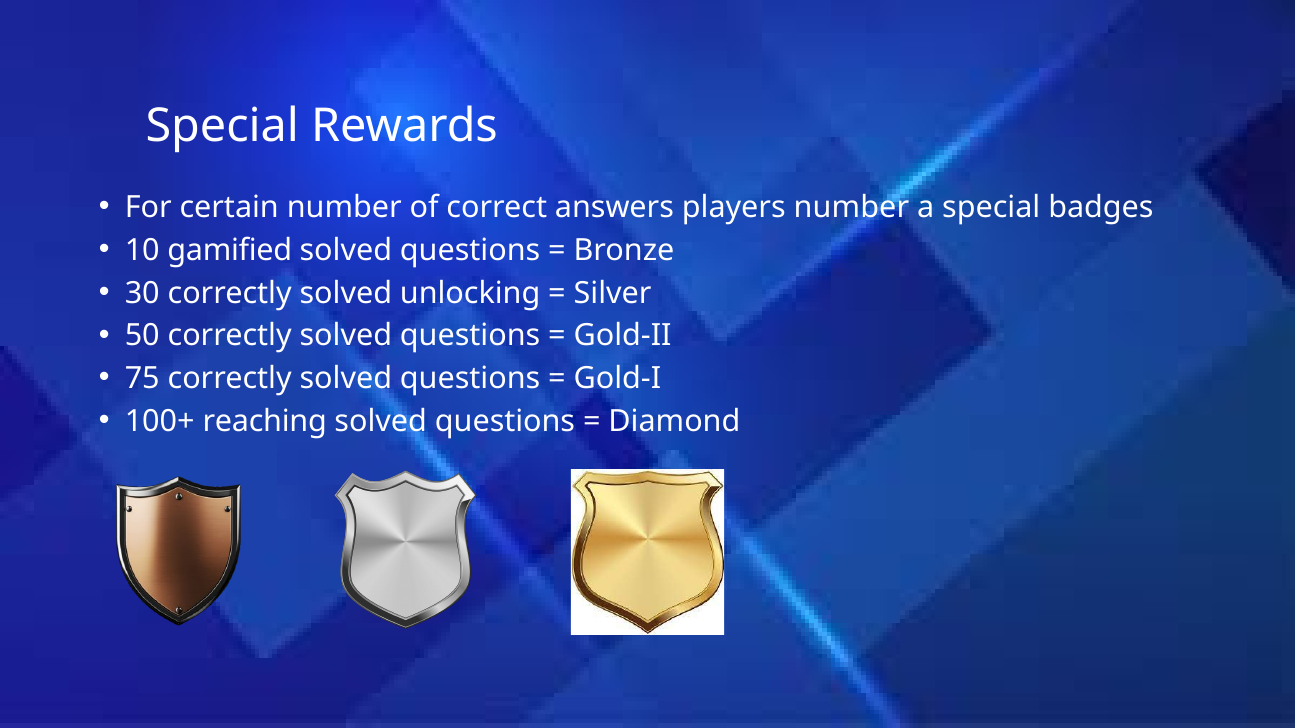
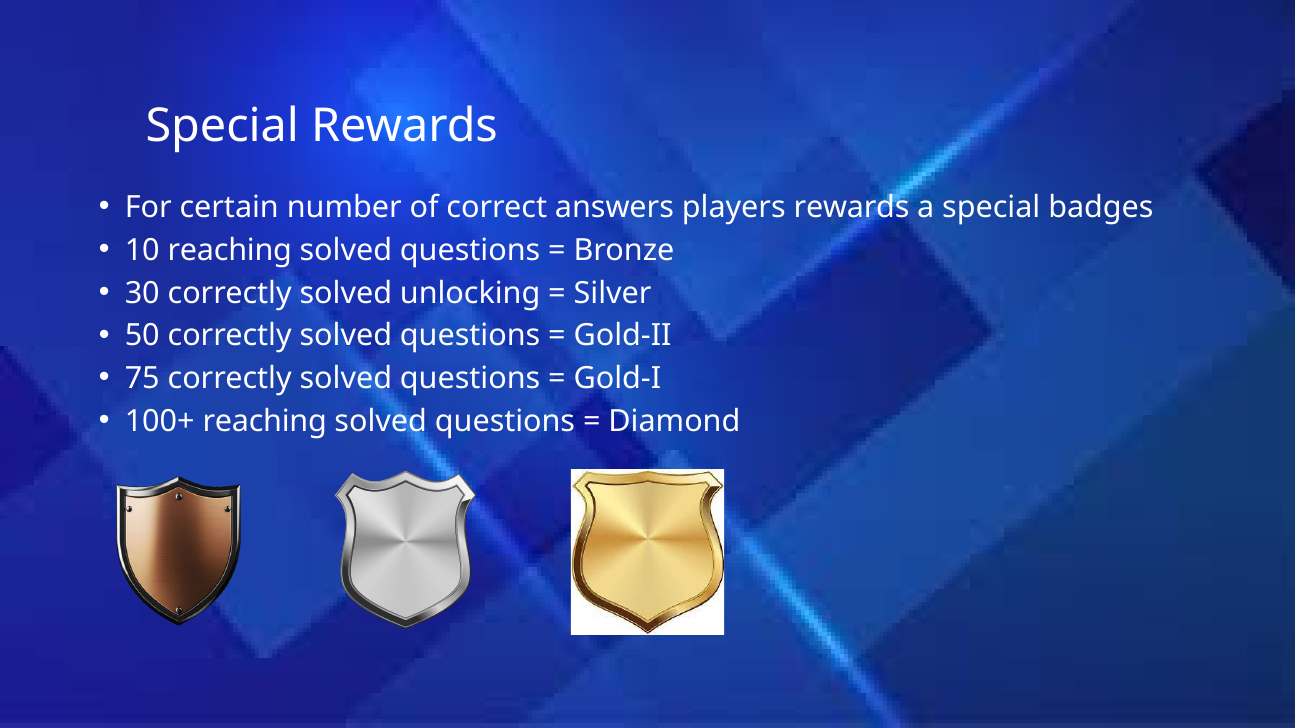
players number: number -> rewards
10 gamified: gamified -> reaching
